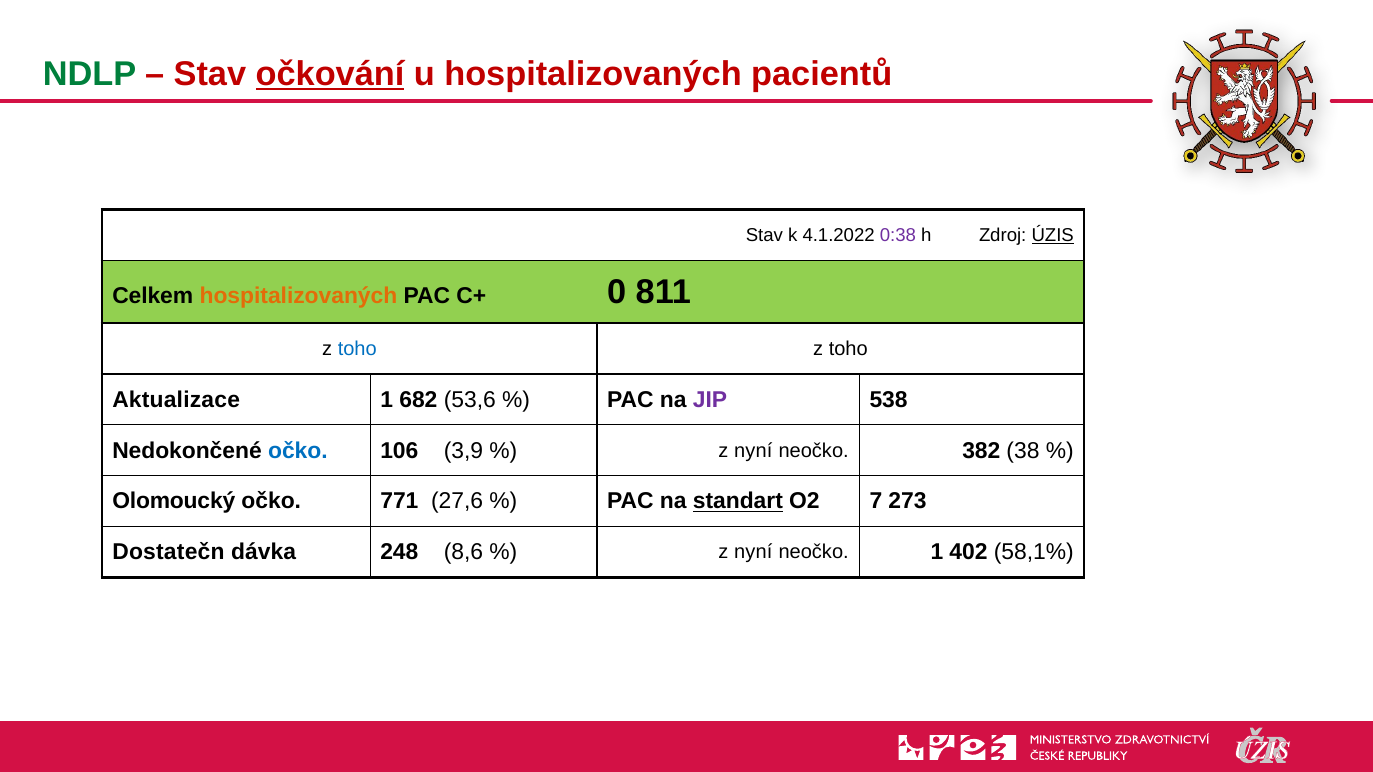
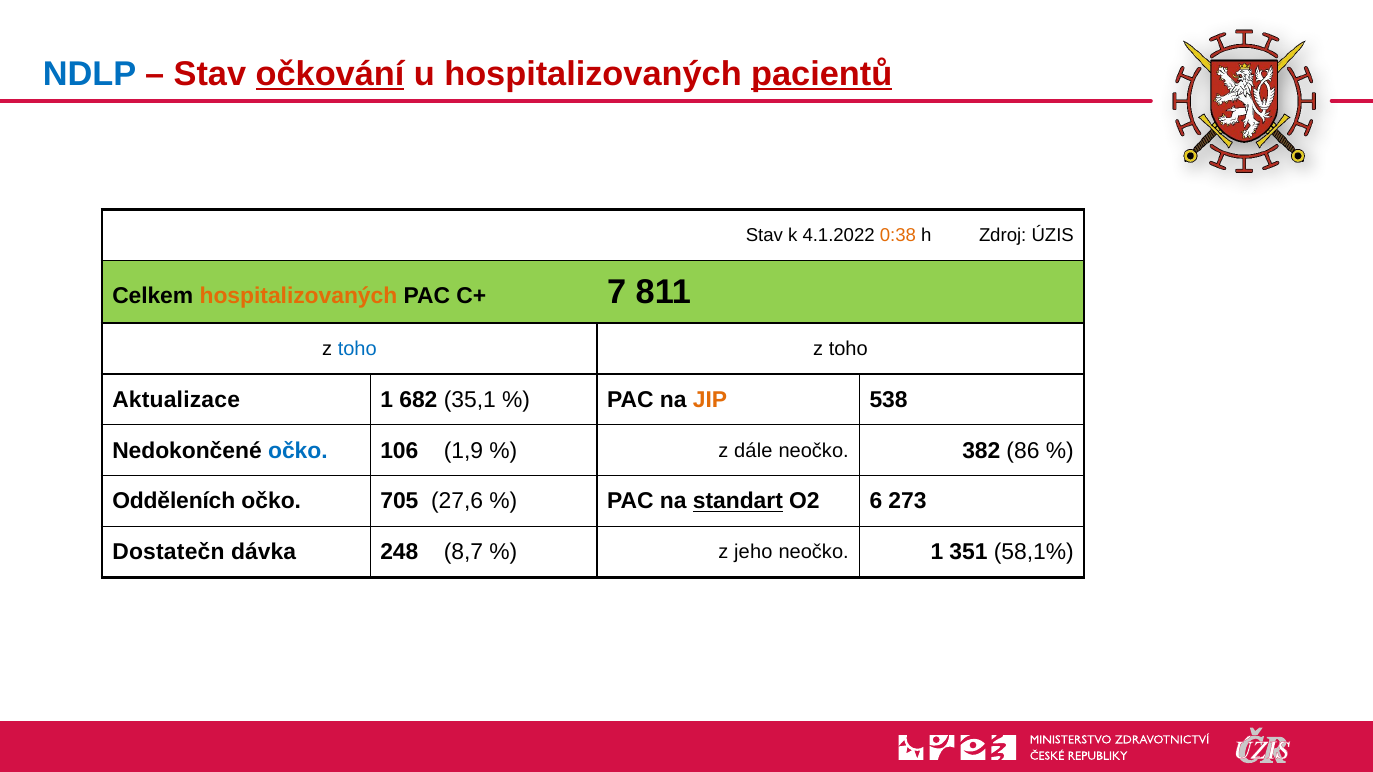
NDLP colour: green -> blue
pacientů underline: none -> present
0:38 colour: purple -> orange
ÚZIS underline: present -> none
0: 0 -> 7
53,6: 53,6 -> 35,1
JIP colour: purple -> orange
3,9: 3,9 -> 1,9
nyní at (753, 451): nyní -> dále
38: 38 -> 86
Olomoucký: Olomoucký -> Odděleních
771: 771 -> 705
7: 7 -> 6
8,6: 8,6 -> 8,7
nyní at (753, 553): nyní -> jeho
402: 402 -> 351
